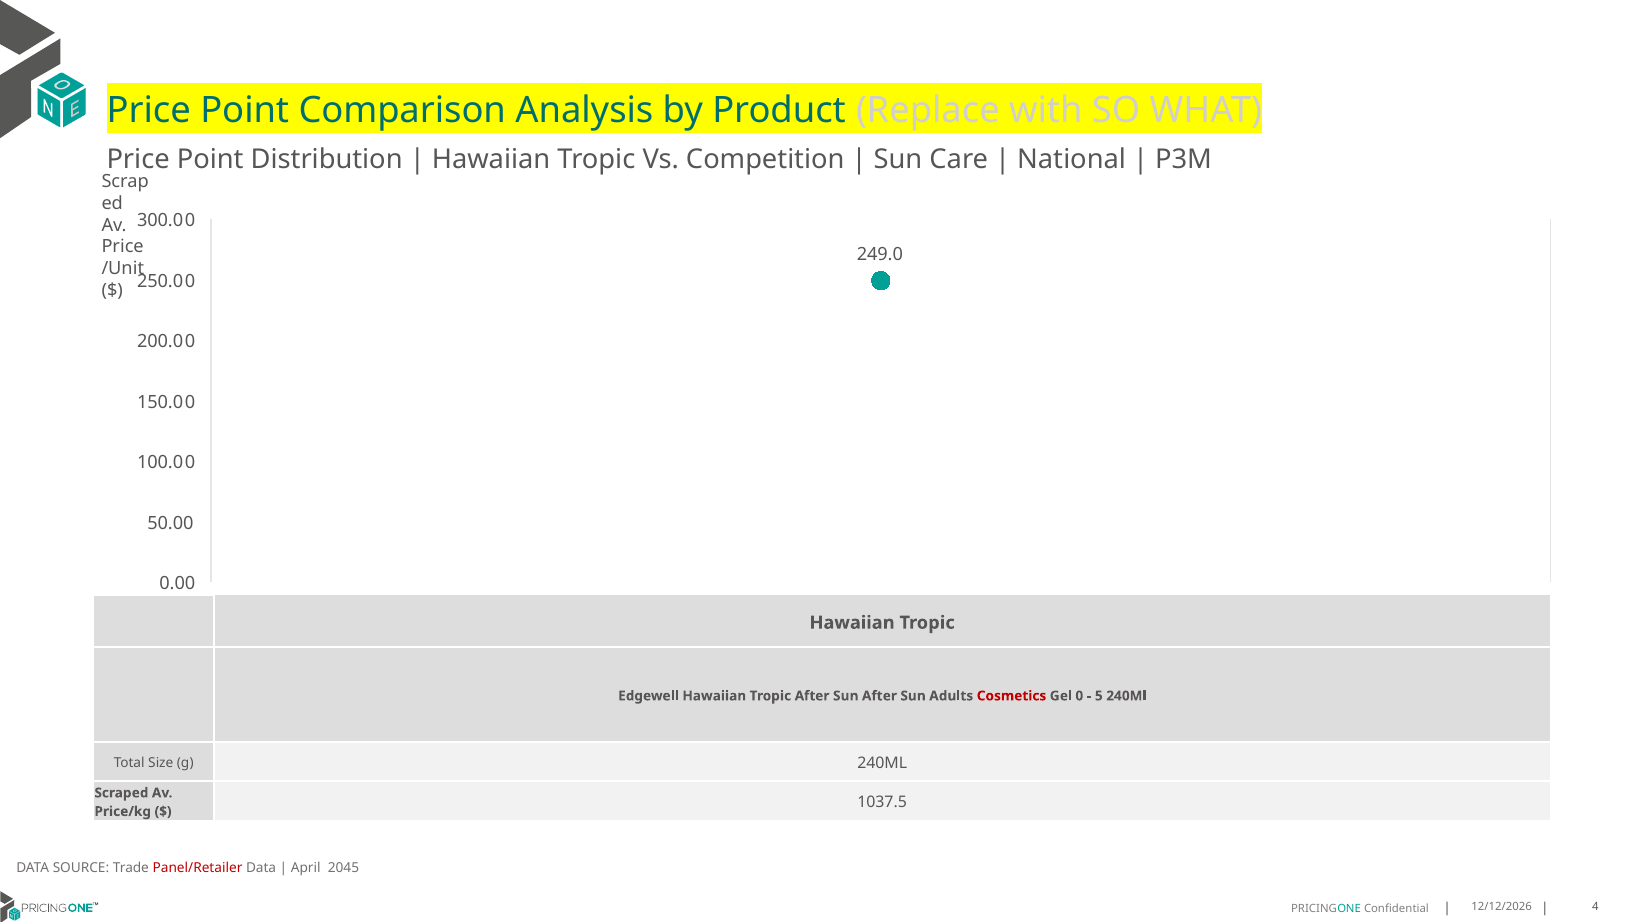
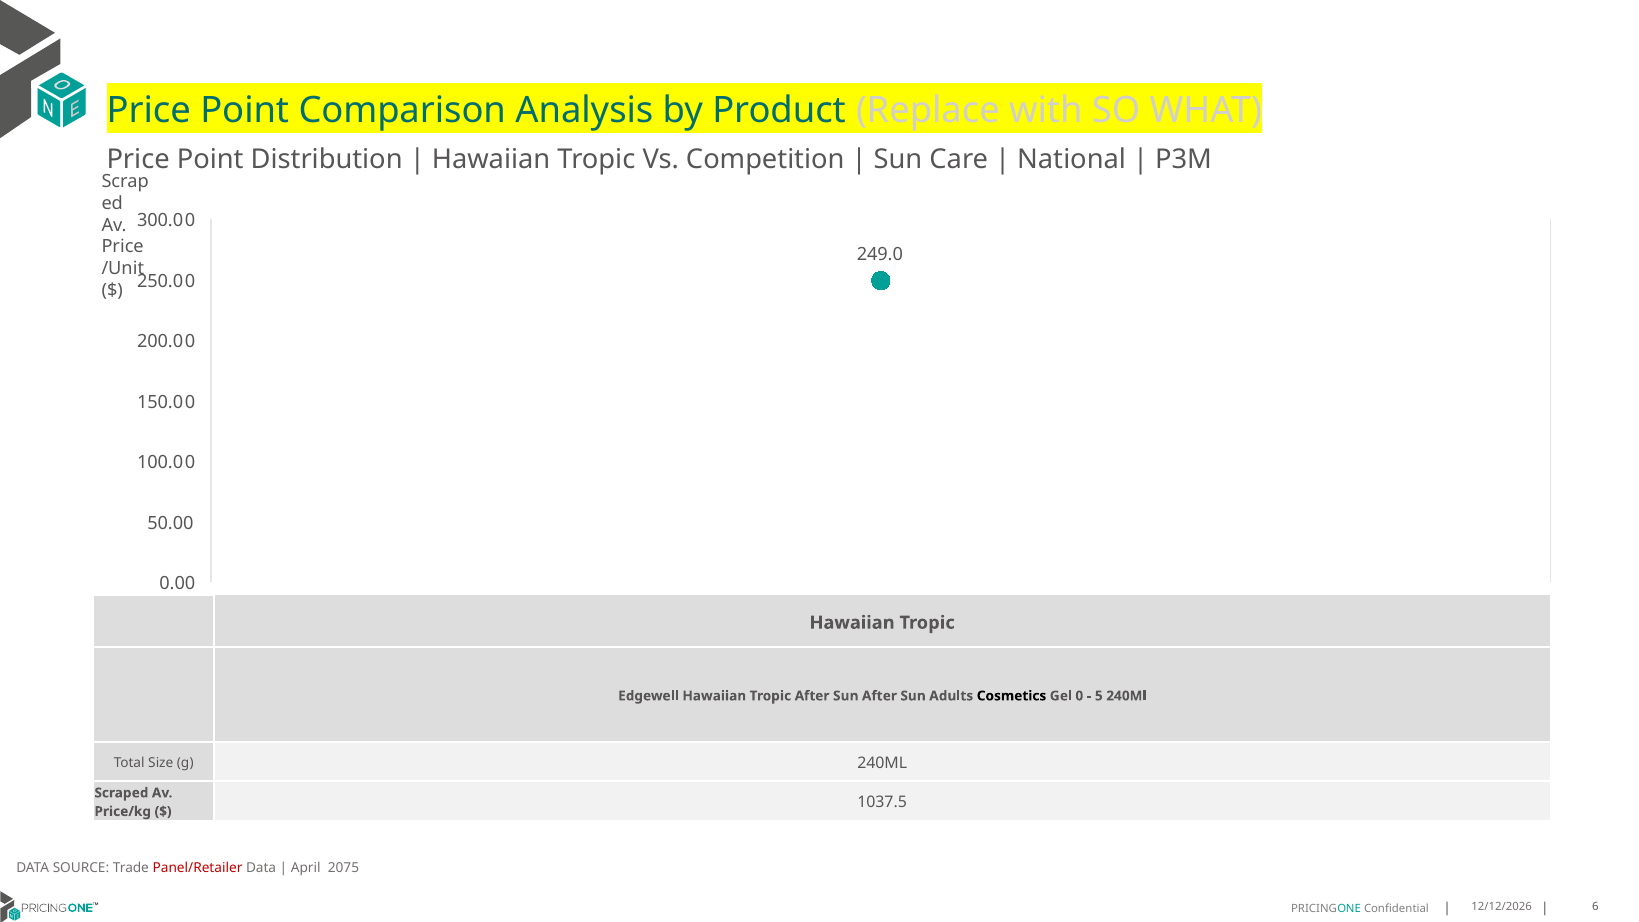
Cosmetics colour: red -> black
2045: 2045 -> 2075
4: 4 -> 6
